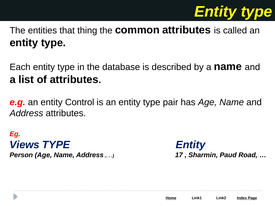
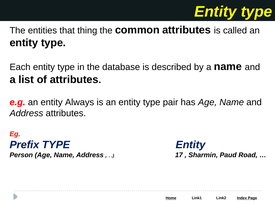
Control: Control -> Always
Views: Views -> Prefix
